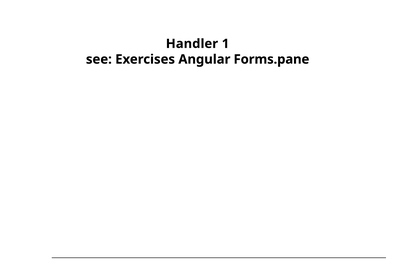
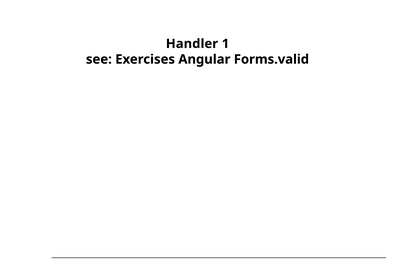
Forms.pane: Forms.pane -> Forms.valid
